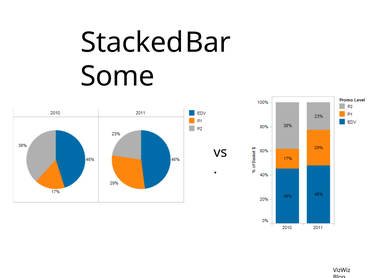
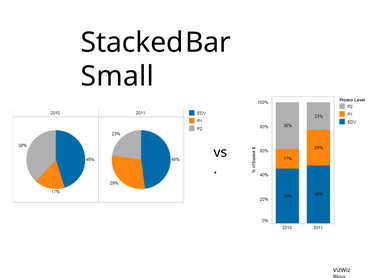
Some: Some -> Small
